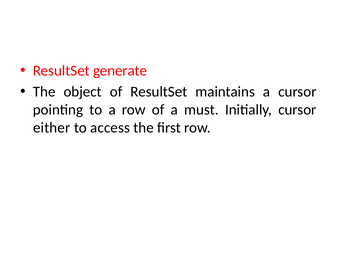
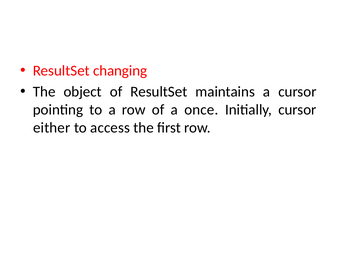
generate: generate -> changing
must: must -> once
